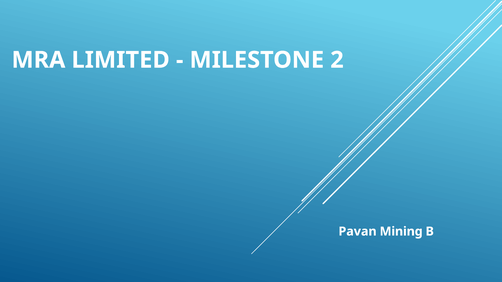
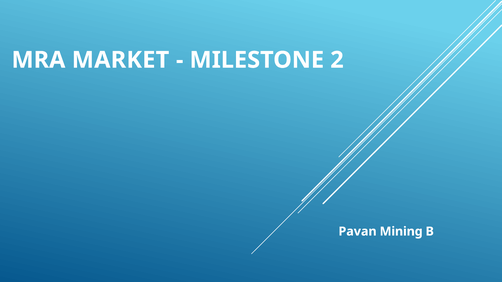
LIMITED: LIMITED -> MARKET
